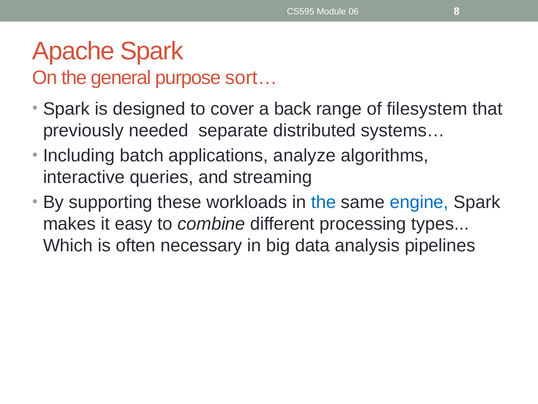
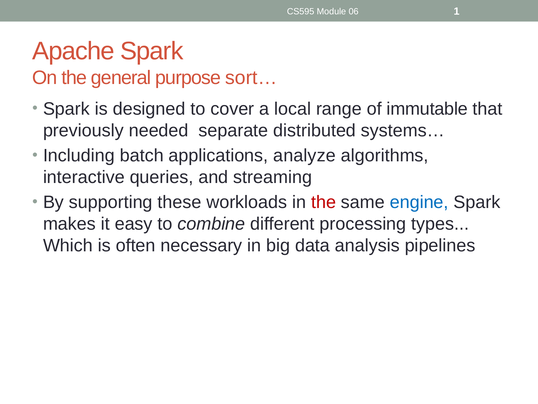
8: 8 -> 1
back: back -> local
filesystem: filesystem -> immutable
the at (324, 202) colour: blue -> red
